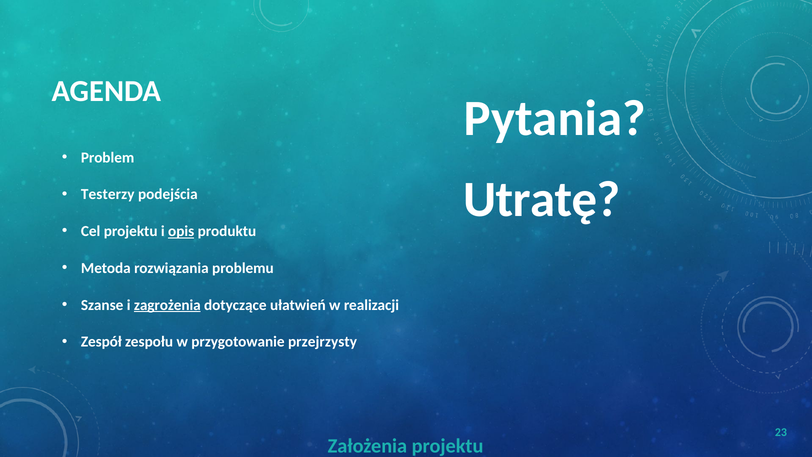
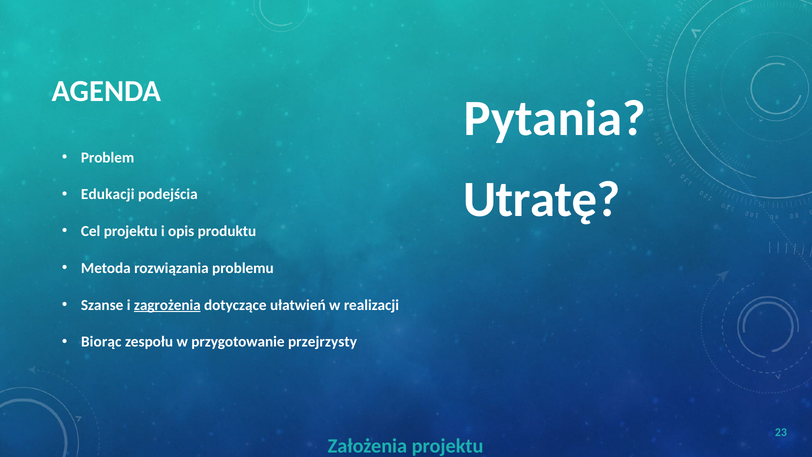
Testerzy: Testerzy -> Edukacji
opis underline: present -> none
Zespół: Zespół -> Biorąc
